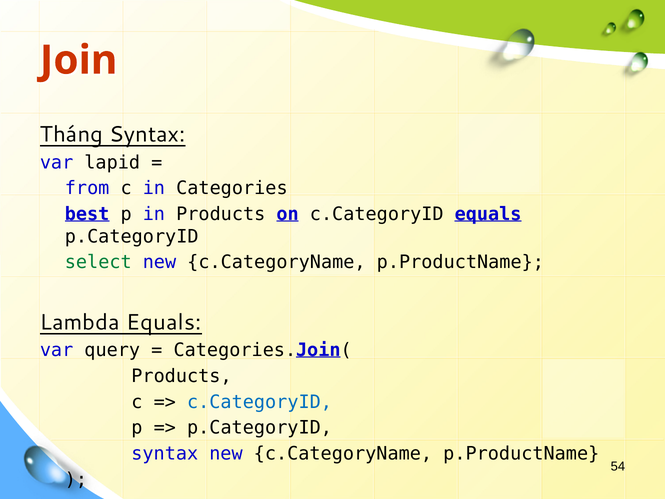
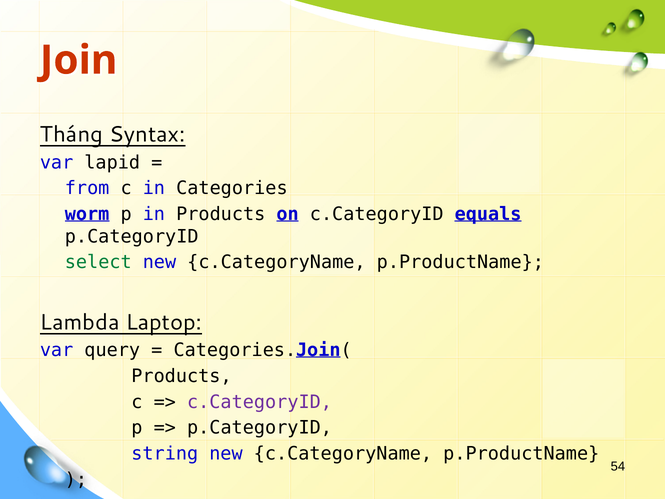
best: best -> worm
Lambda Equals: Equals -> Laptop
c.CategoryID at (259, 402) colour: blue -> purple
syntax at (165, 454): syntax -> string
